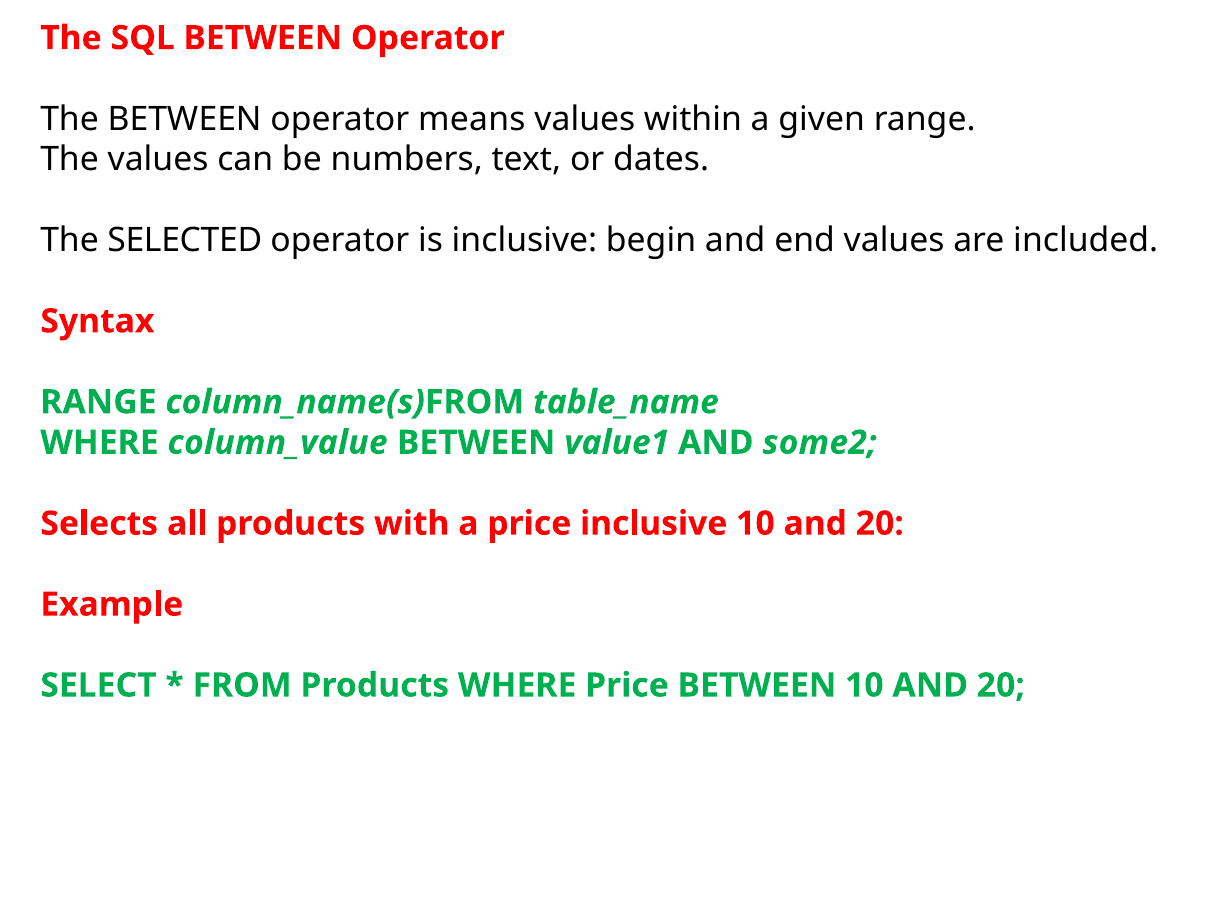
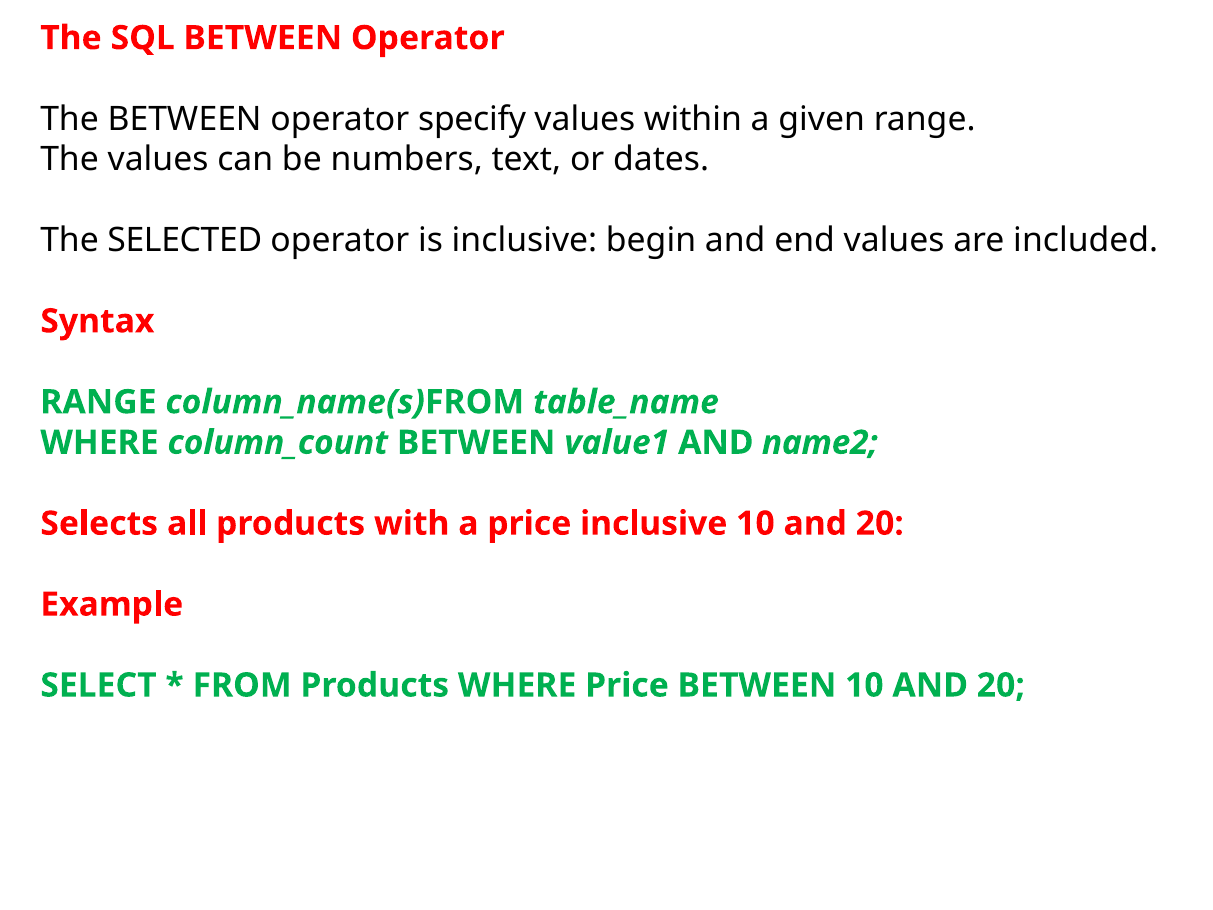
means: means -> specify
column_value: column_value -> column_count
some2: some2 -> name2
